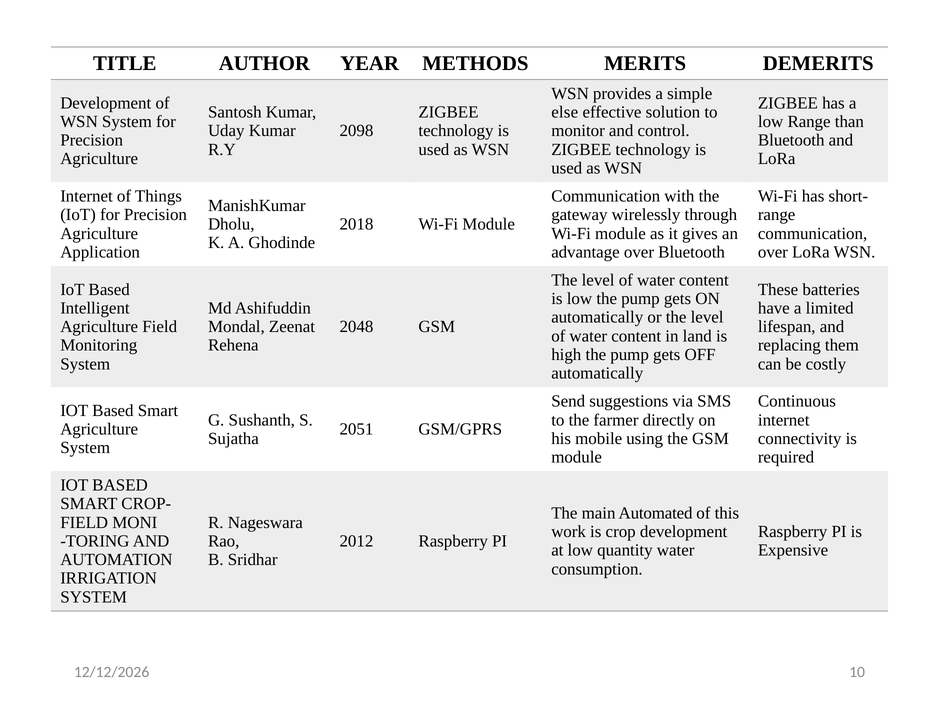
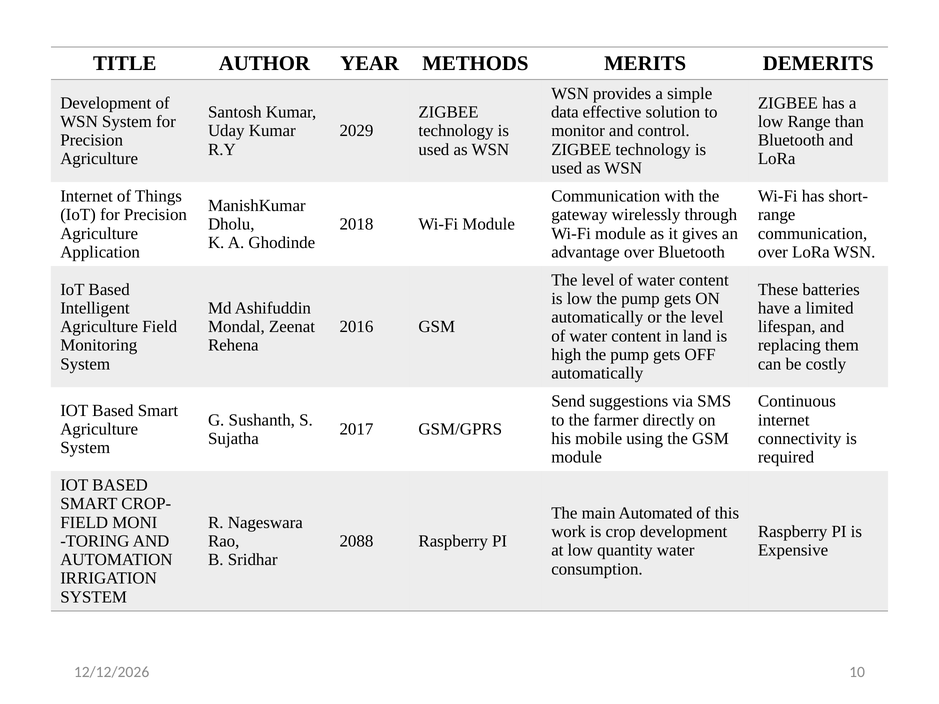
else: else -> data
2098: 2098 -> 2029
2048: 2048 -> 2016
2051: 2051 -> 2017
2012: 2012 -> 2088
